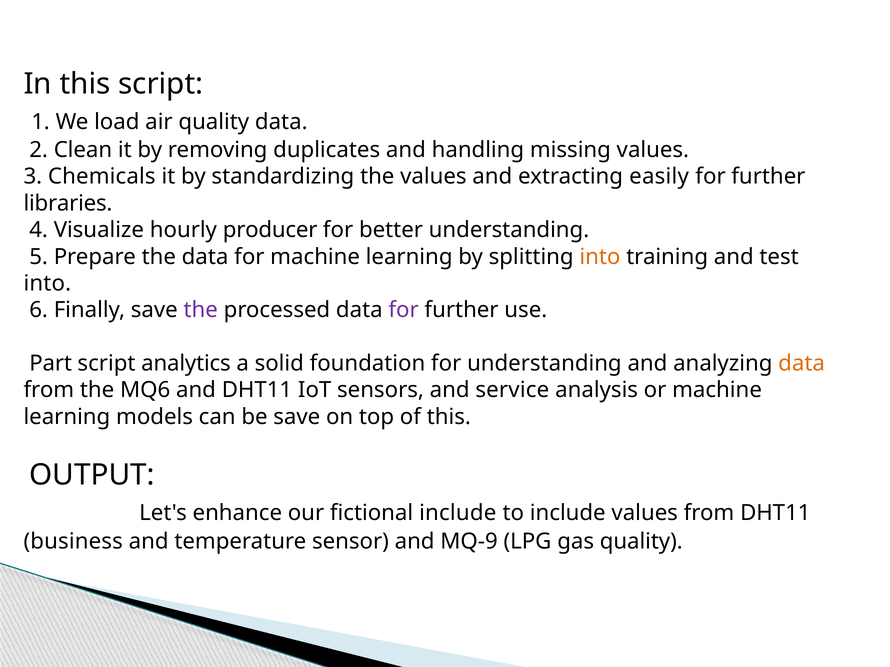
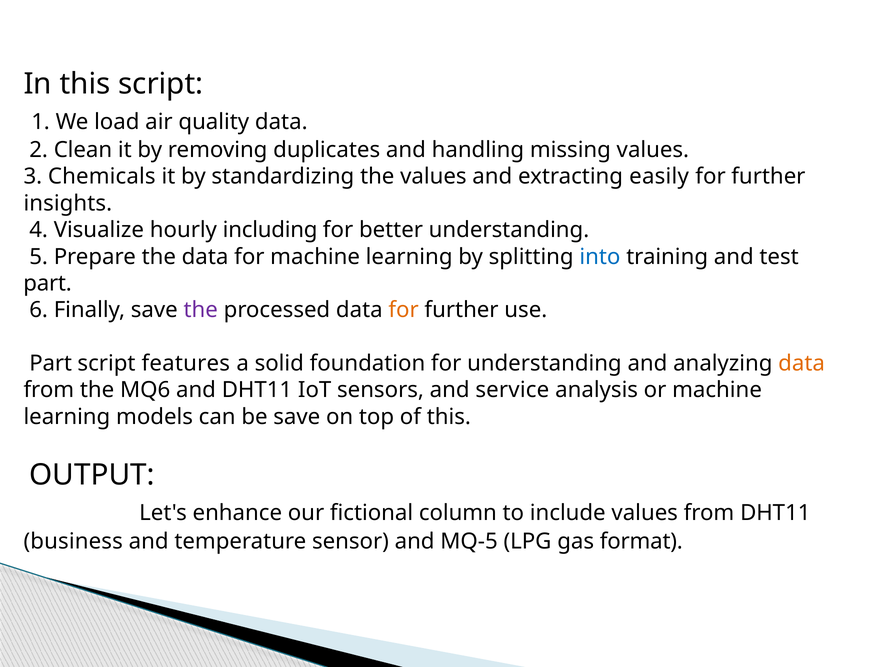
libraries: libraries -> insights
producer: producer -> including
into at (600, 257) colour: orange -> blue
into at (47, 284): into -> part
for at (404, 310) colour: purple -> orange
analytics: analytics -> features
fictional include: include -> column
MQ-9: MQ-9 -> MQ-5
gas quality: quality -> format
